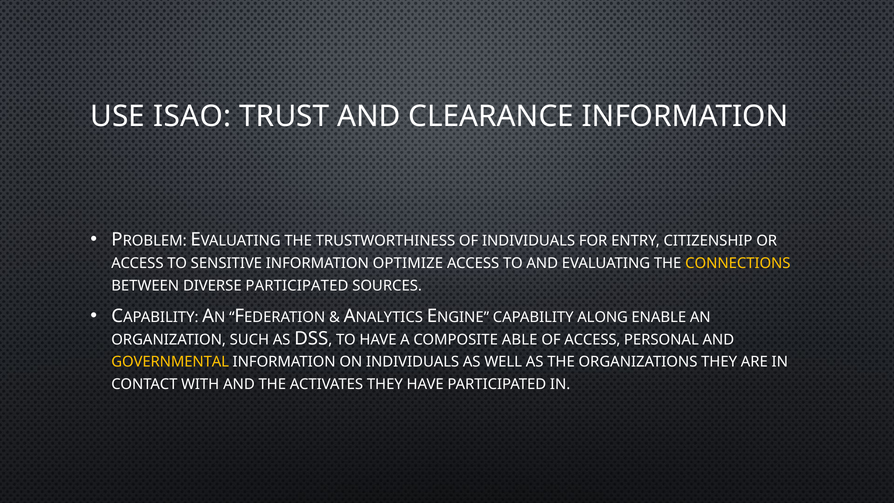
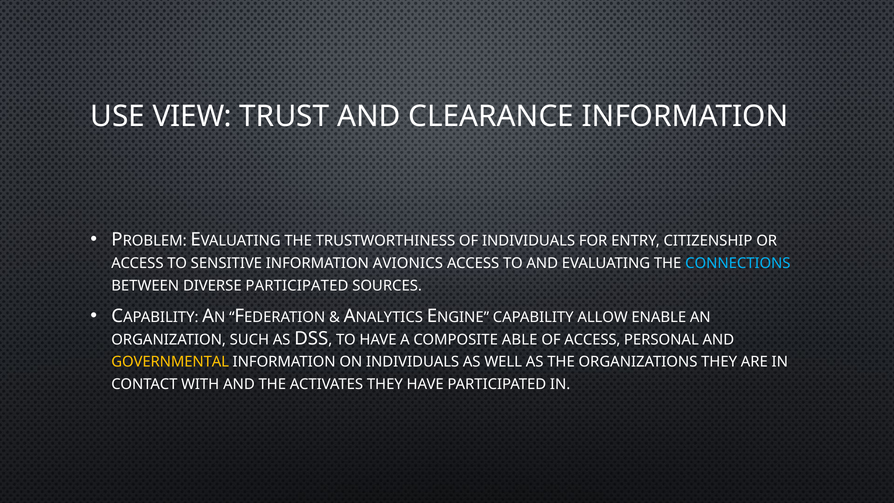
ISAO: ISAO -> VIEW
OPTIMIZE: OPTIMIZE -> AVIONICS
CONNECTIONS colour: yellow -> light blue
ALONG: ALONG -> ALLOW
